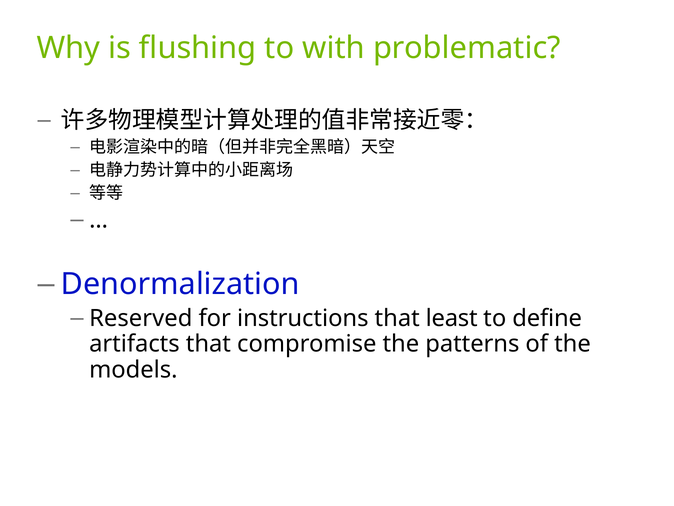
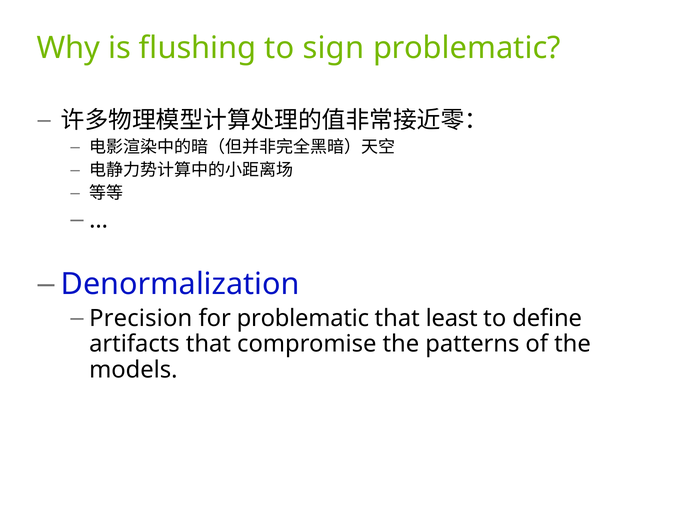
with: with -> sign
Reserved: Reserved -> Precision
for instructions: instructions -> problematic
